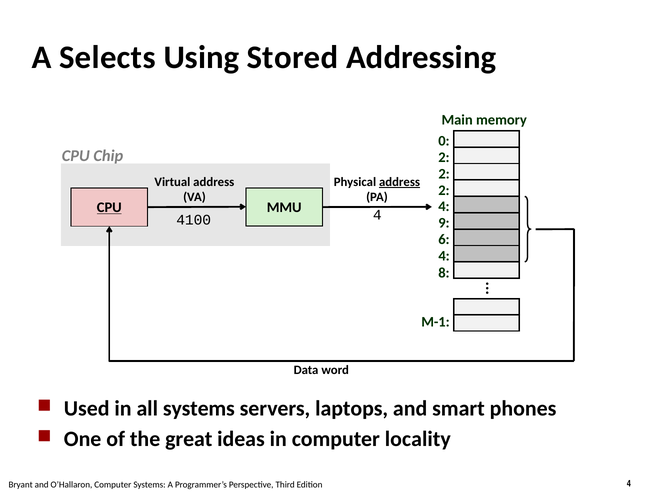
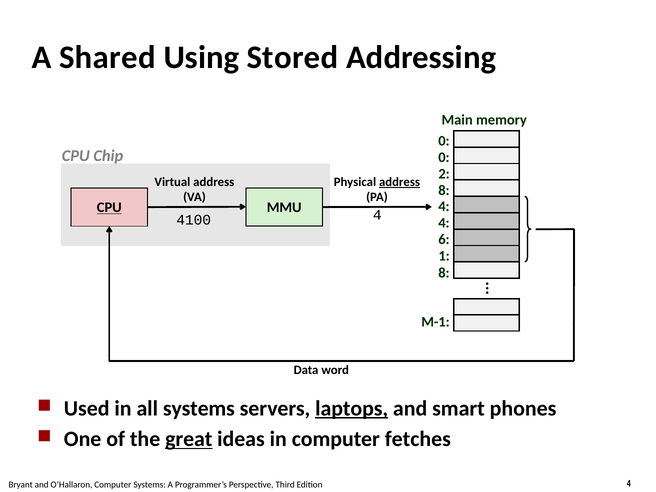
Selects: Selects -> Shared
2 at (444, 157): 2 -> 0
2 at (444, 190): 2 -> 8
9 at (444, 223): 9 -> 4
4 at (444, 256): 4 -> 1
laptops underline: none -> present
great underline: none -> present
locality: locality -> fetches
